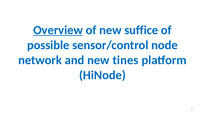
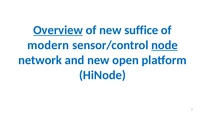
possible: possible -> modern
node underline: none -> present
tines: tines -> open
